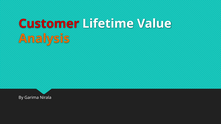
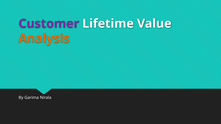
Customer colour: red -> purple
